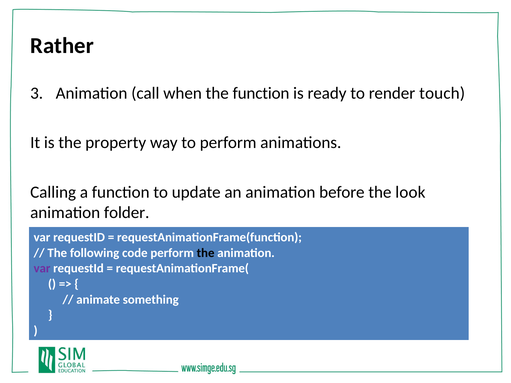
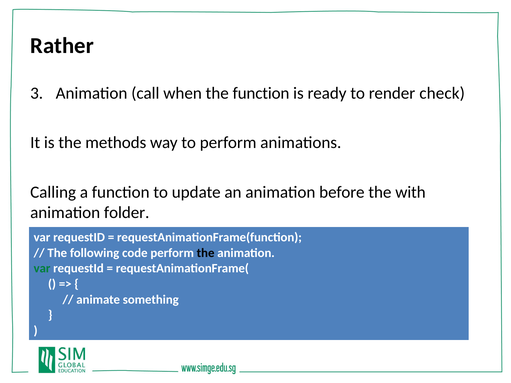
touch: touch -> check
property: property -> methods
look: look -> with
var at (42, 269) colour: purple -> green
